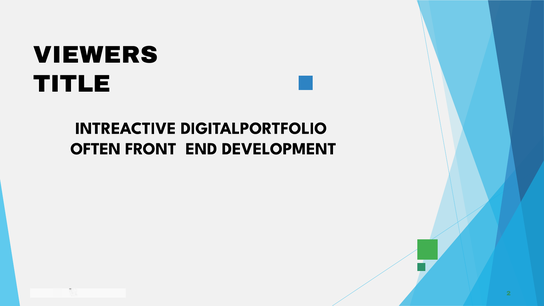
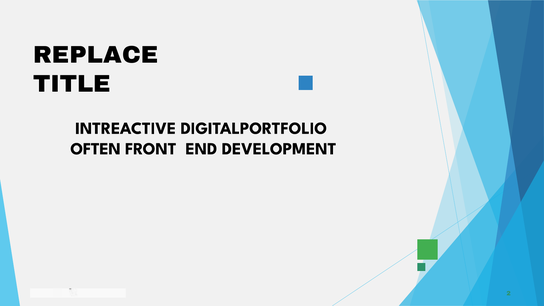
VIEWERS: VIEWERS -> REPLACE
